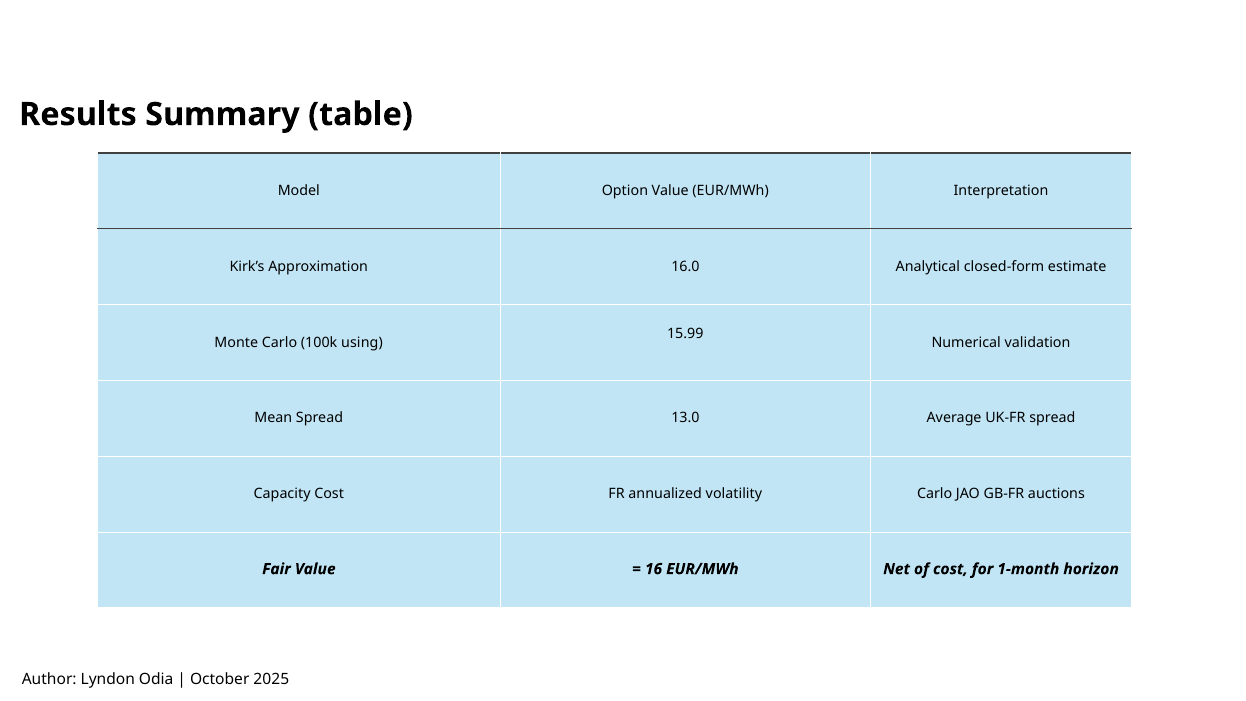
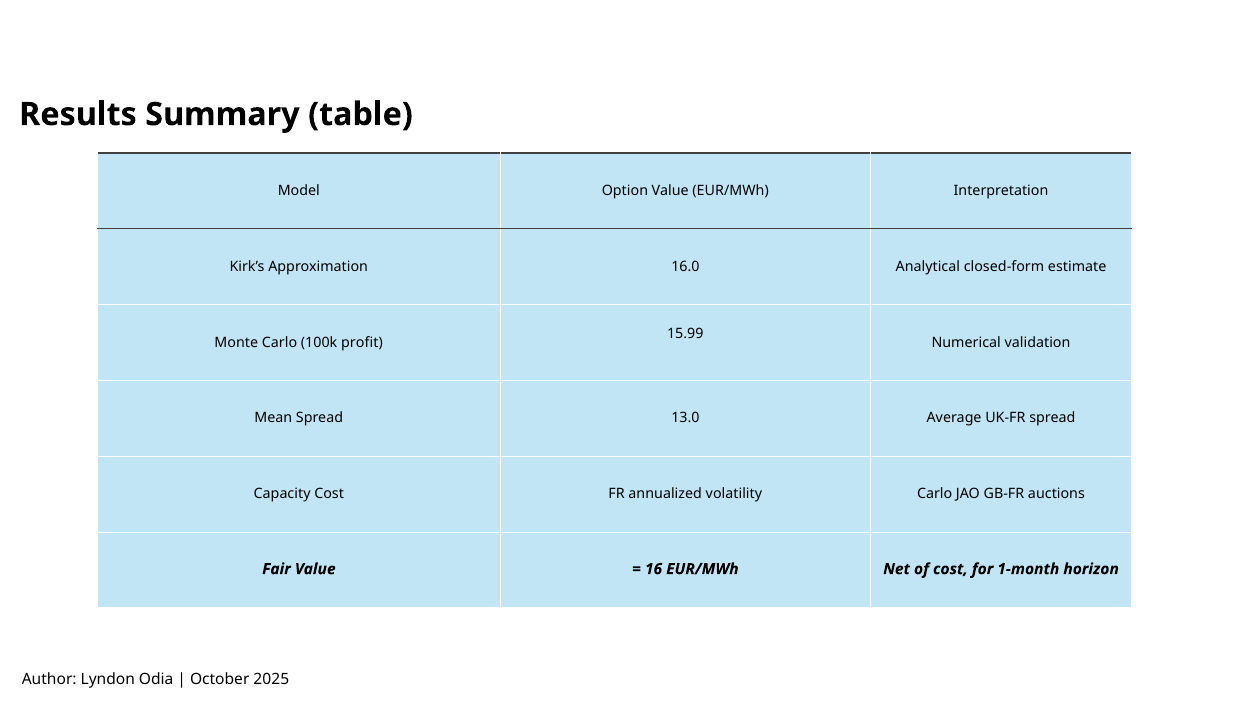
using: using -> profit
